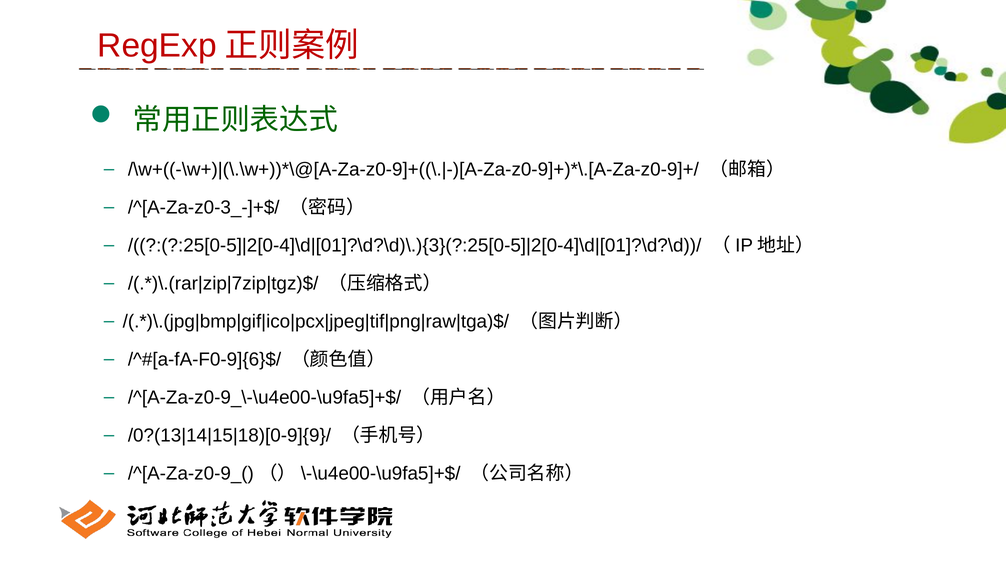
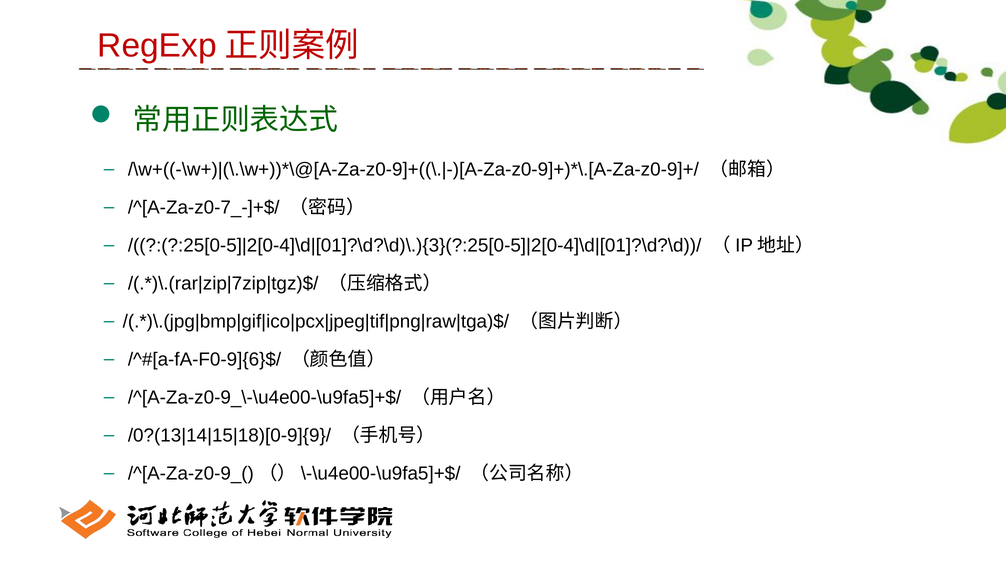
/^[A-Za-z0-3_-]+$/: /^[A-Za-z0-3_-]+$/ -> /^[A-Za-z0-7_-]+$/
